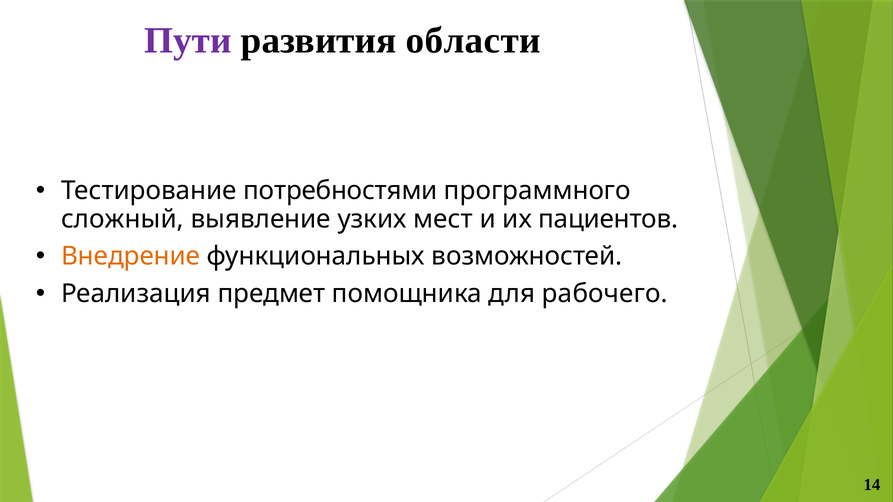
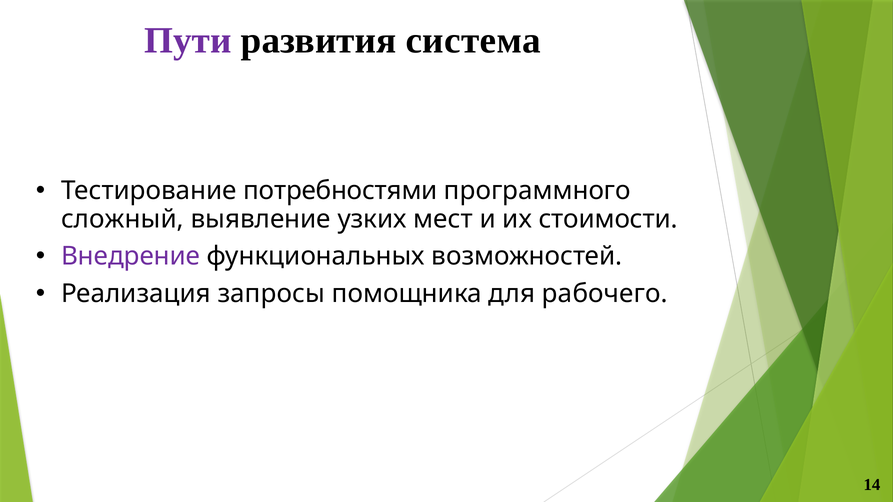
области: области -> система
пациентов: пациентов -> стоимости
Внедрение colour: orange -> purple
предмет: предмет -> запросы
